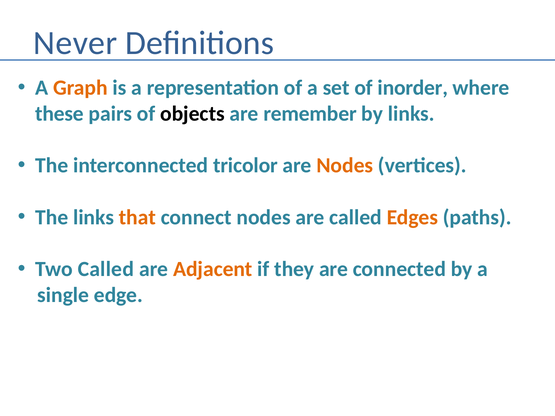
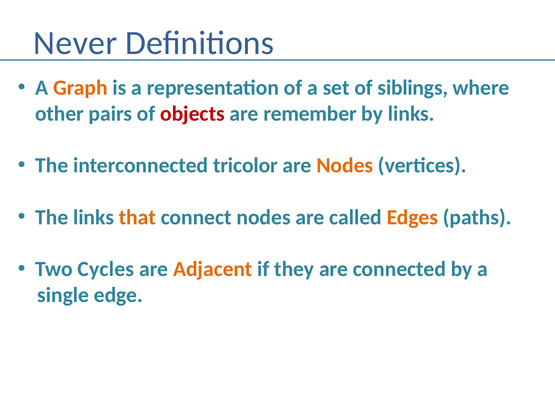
inorder: inorder -> siblings
these: these -> other
objects colour: black -> red
Two Called: Called -> Cycles
